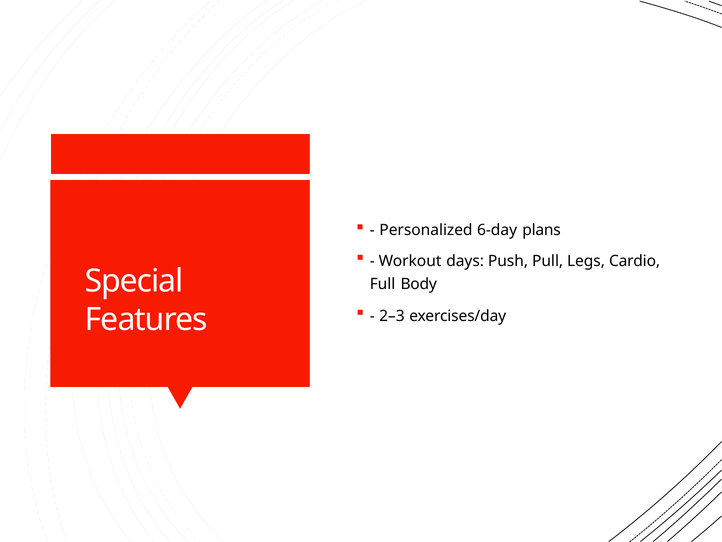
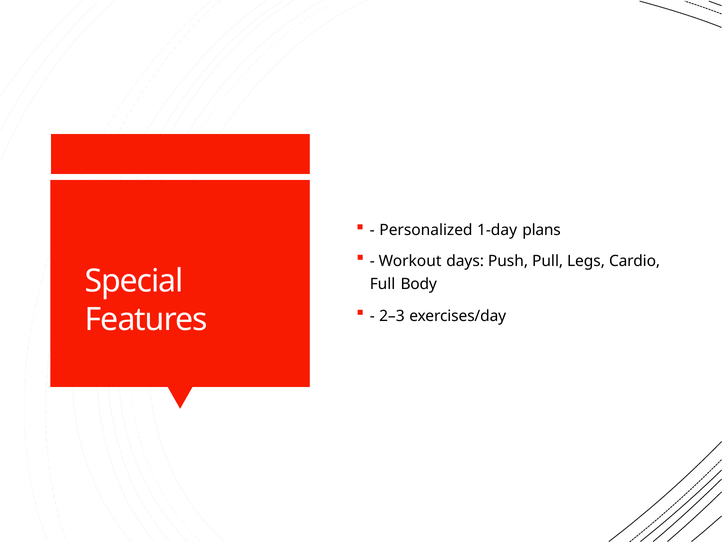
6-day: 6-day -> 1-day
